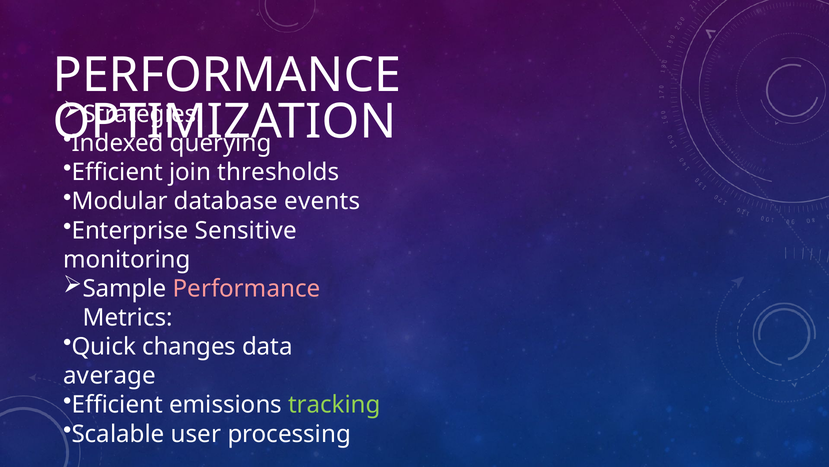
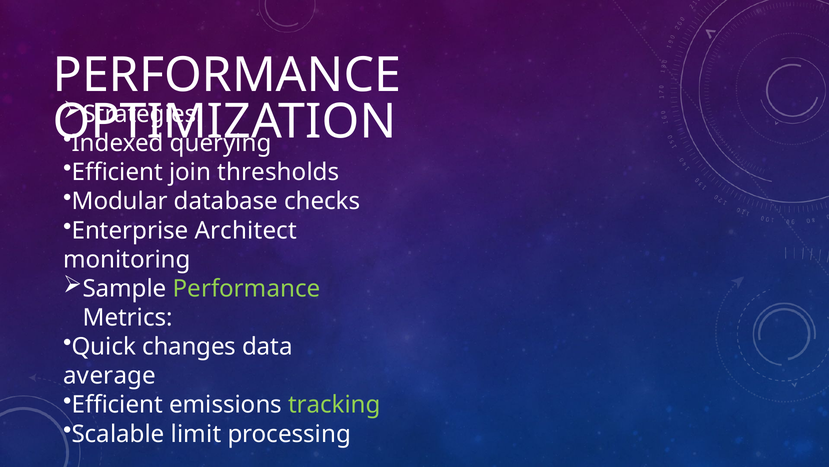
events: events -> checks
Sensitive: Sensitive -> Architect
Performance at (247, 288) colour: pink -> light green
user: user -> limit
